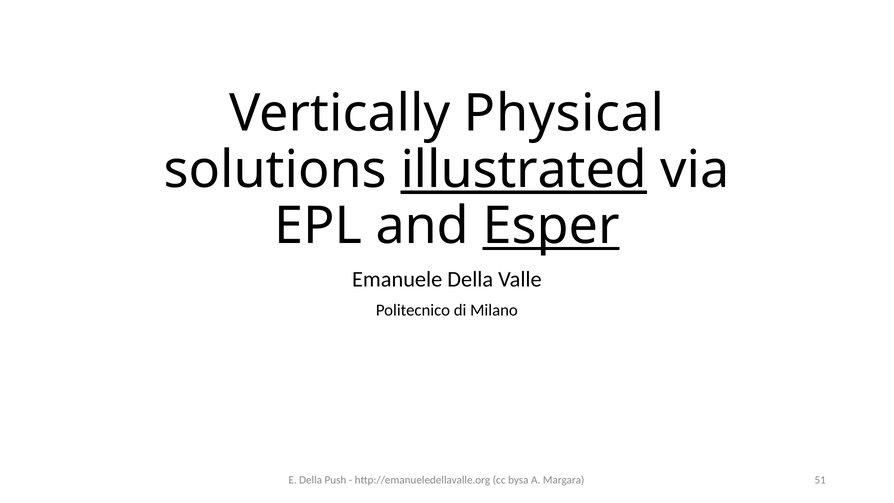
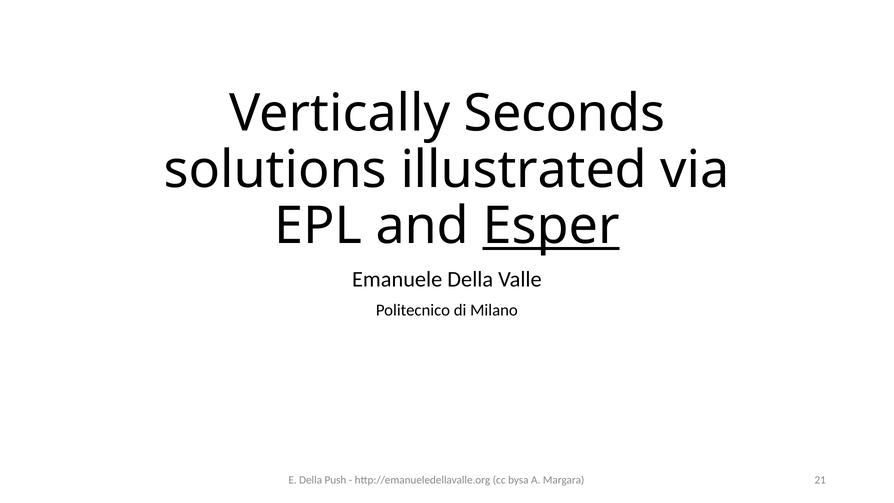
Physical: Physical -> Seconds
illustrated underline: present -> none
51: 51 -> 21
